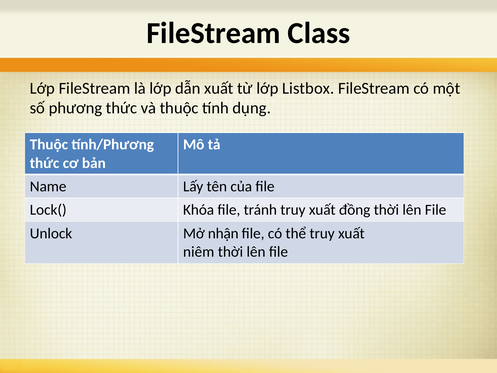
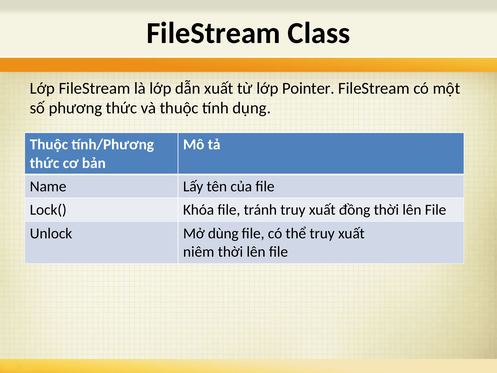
Listbox: Listbox -> Pointer
nhận: nhận -> dùng
